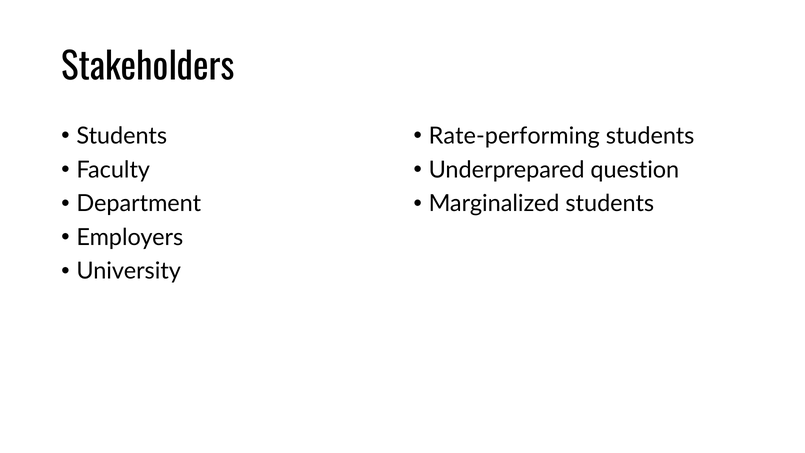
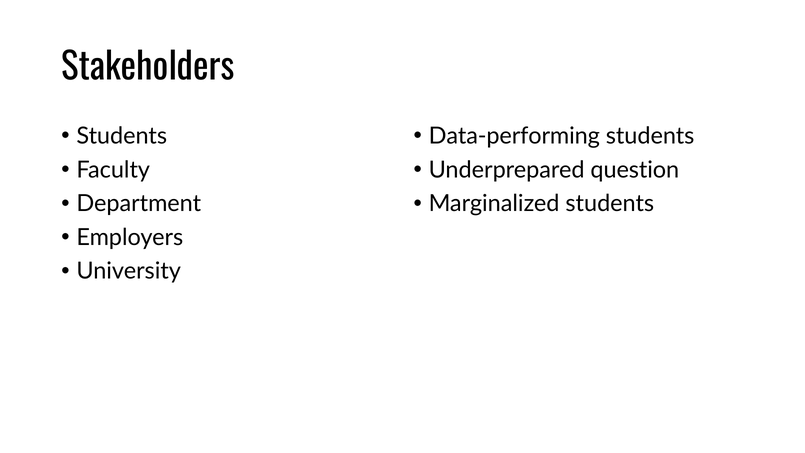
Rate-performing: Rate-performing -> Data-performing
